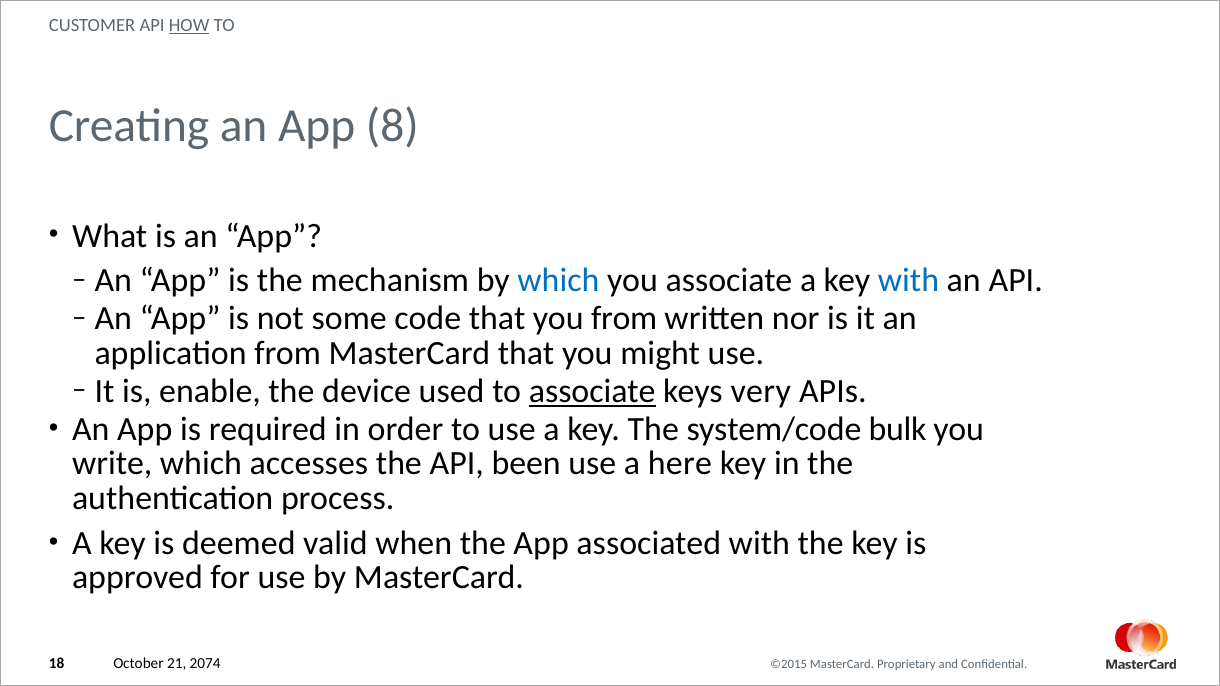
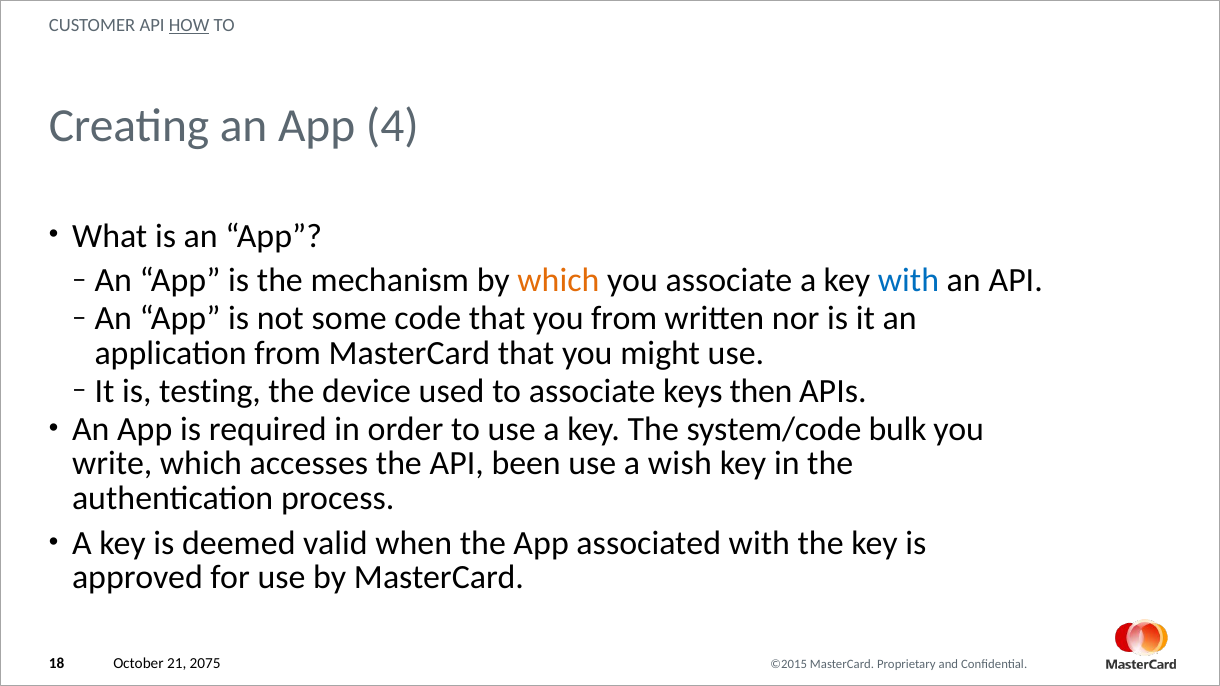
8: 8 -> 4
which at (558, 281) colour: blue -> orange
enable: enable -> testing
associate at (592, 391) underline: present -> none
very: very -> then
here: here -> wish
2074: 2074 -> 2075
